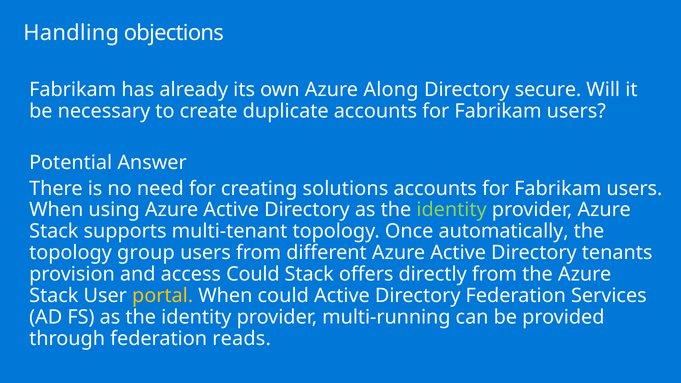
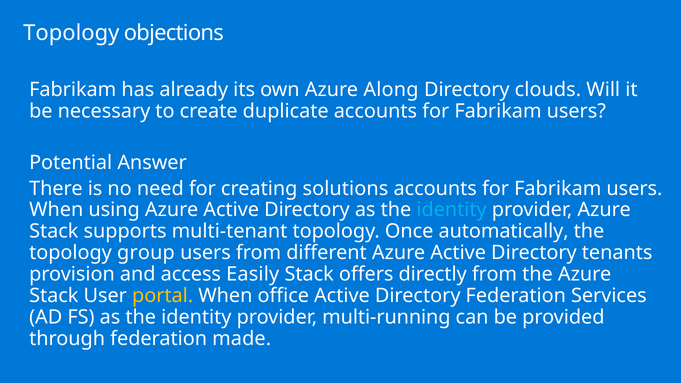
Handling at (71, 33): Handling -> Topology
secure: secure -> clouds
identity at (452, 210) colour: light green -> light blue
access Could: Could -> Easily
When could: could -> office
reads: reads -> made
